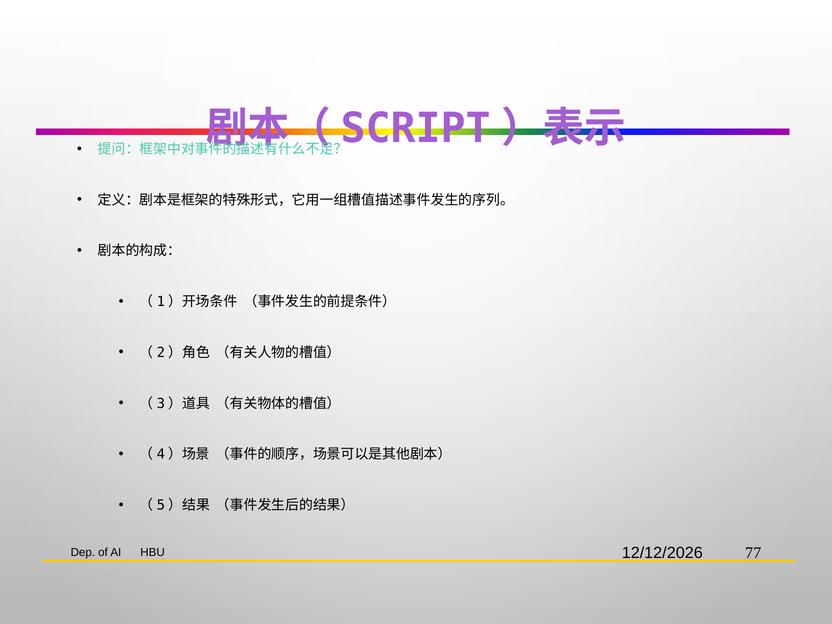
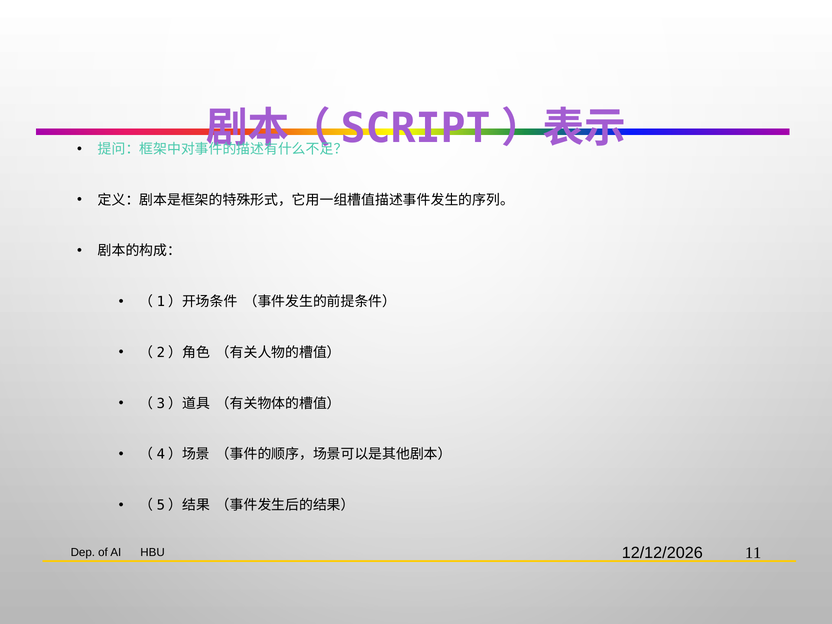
77: 77 -> 11
